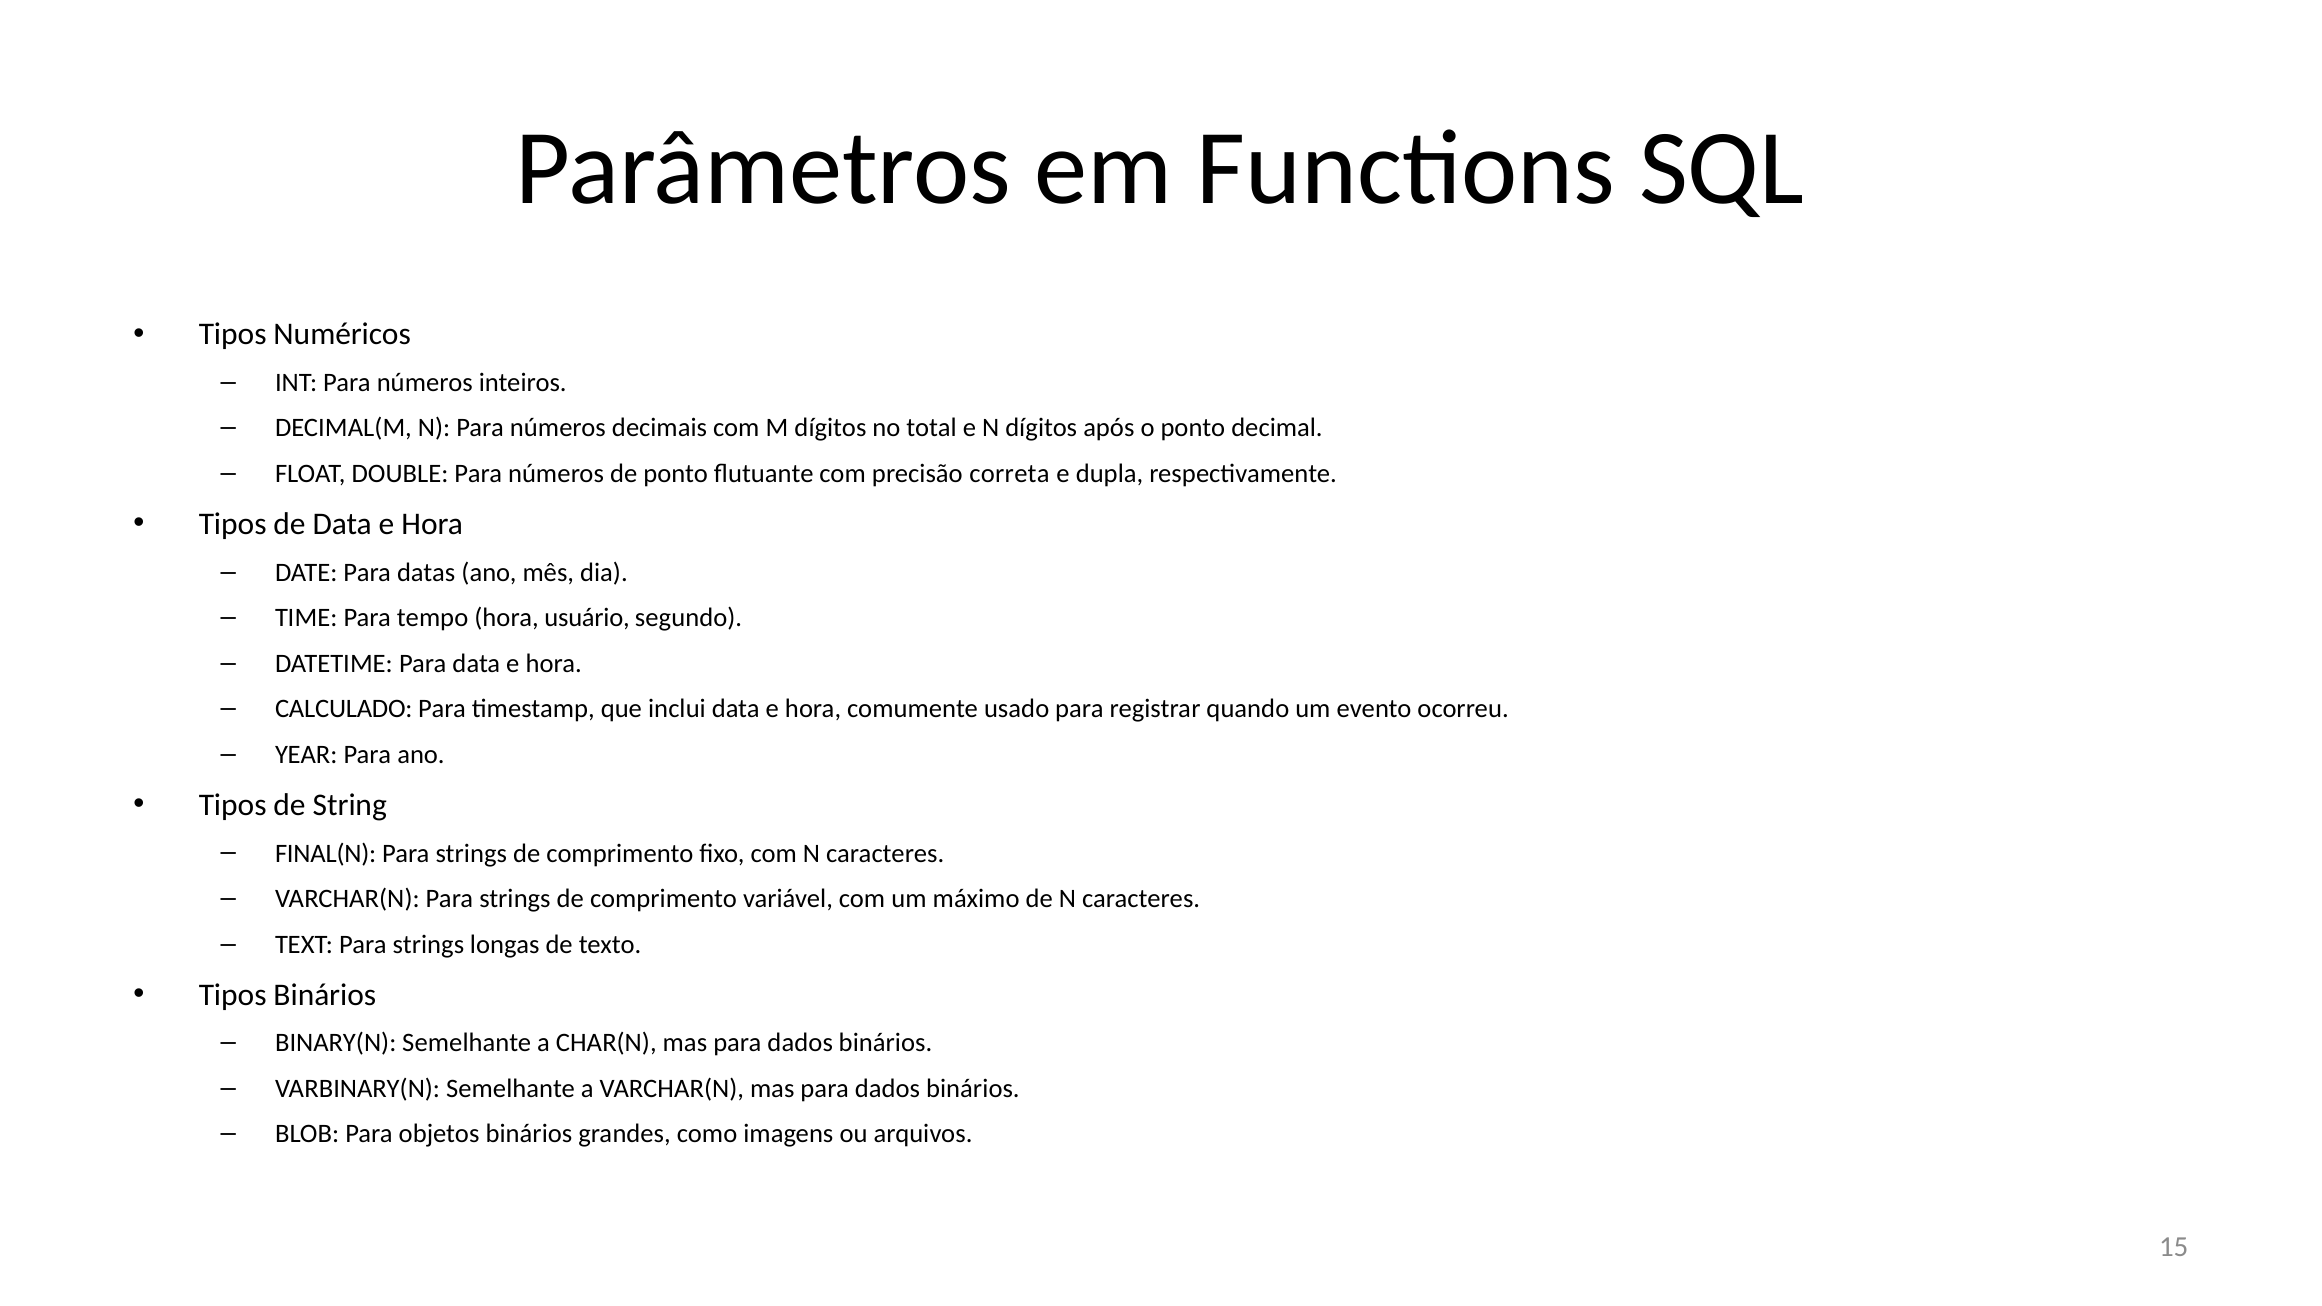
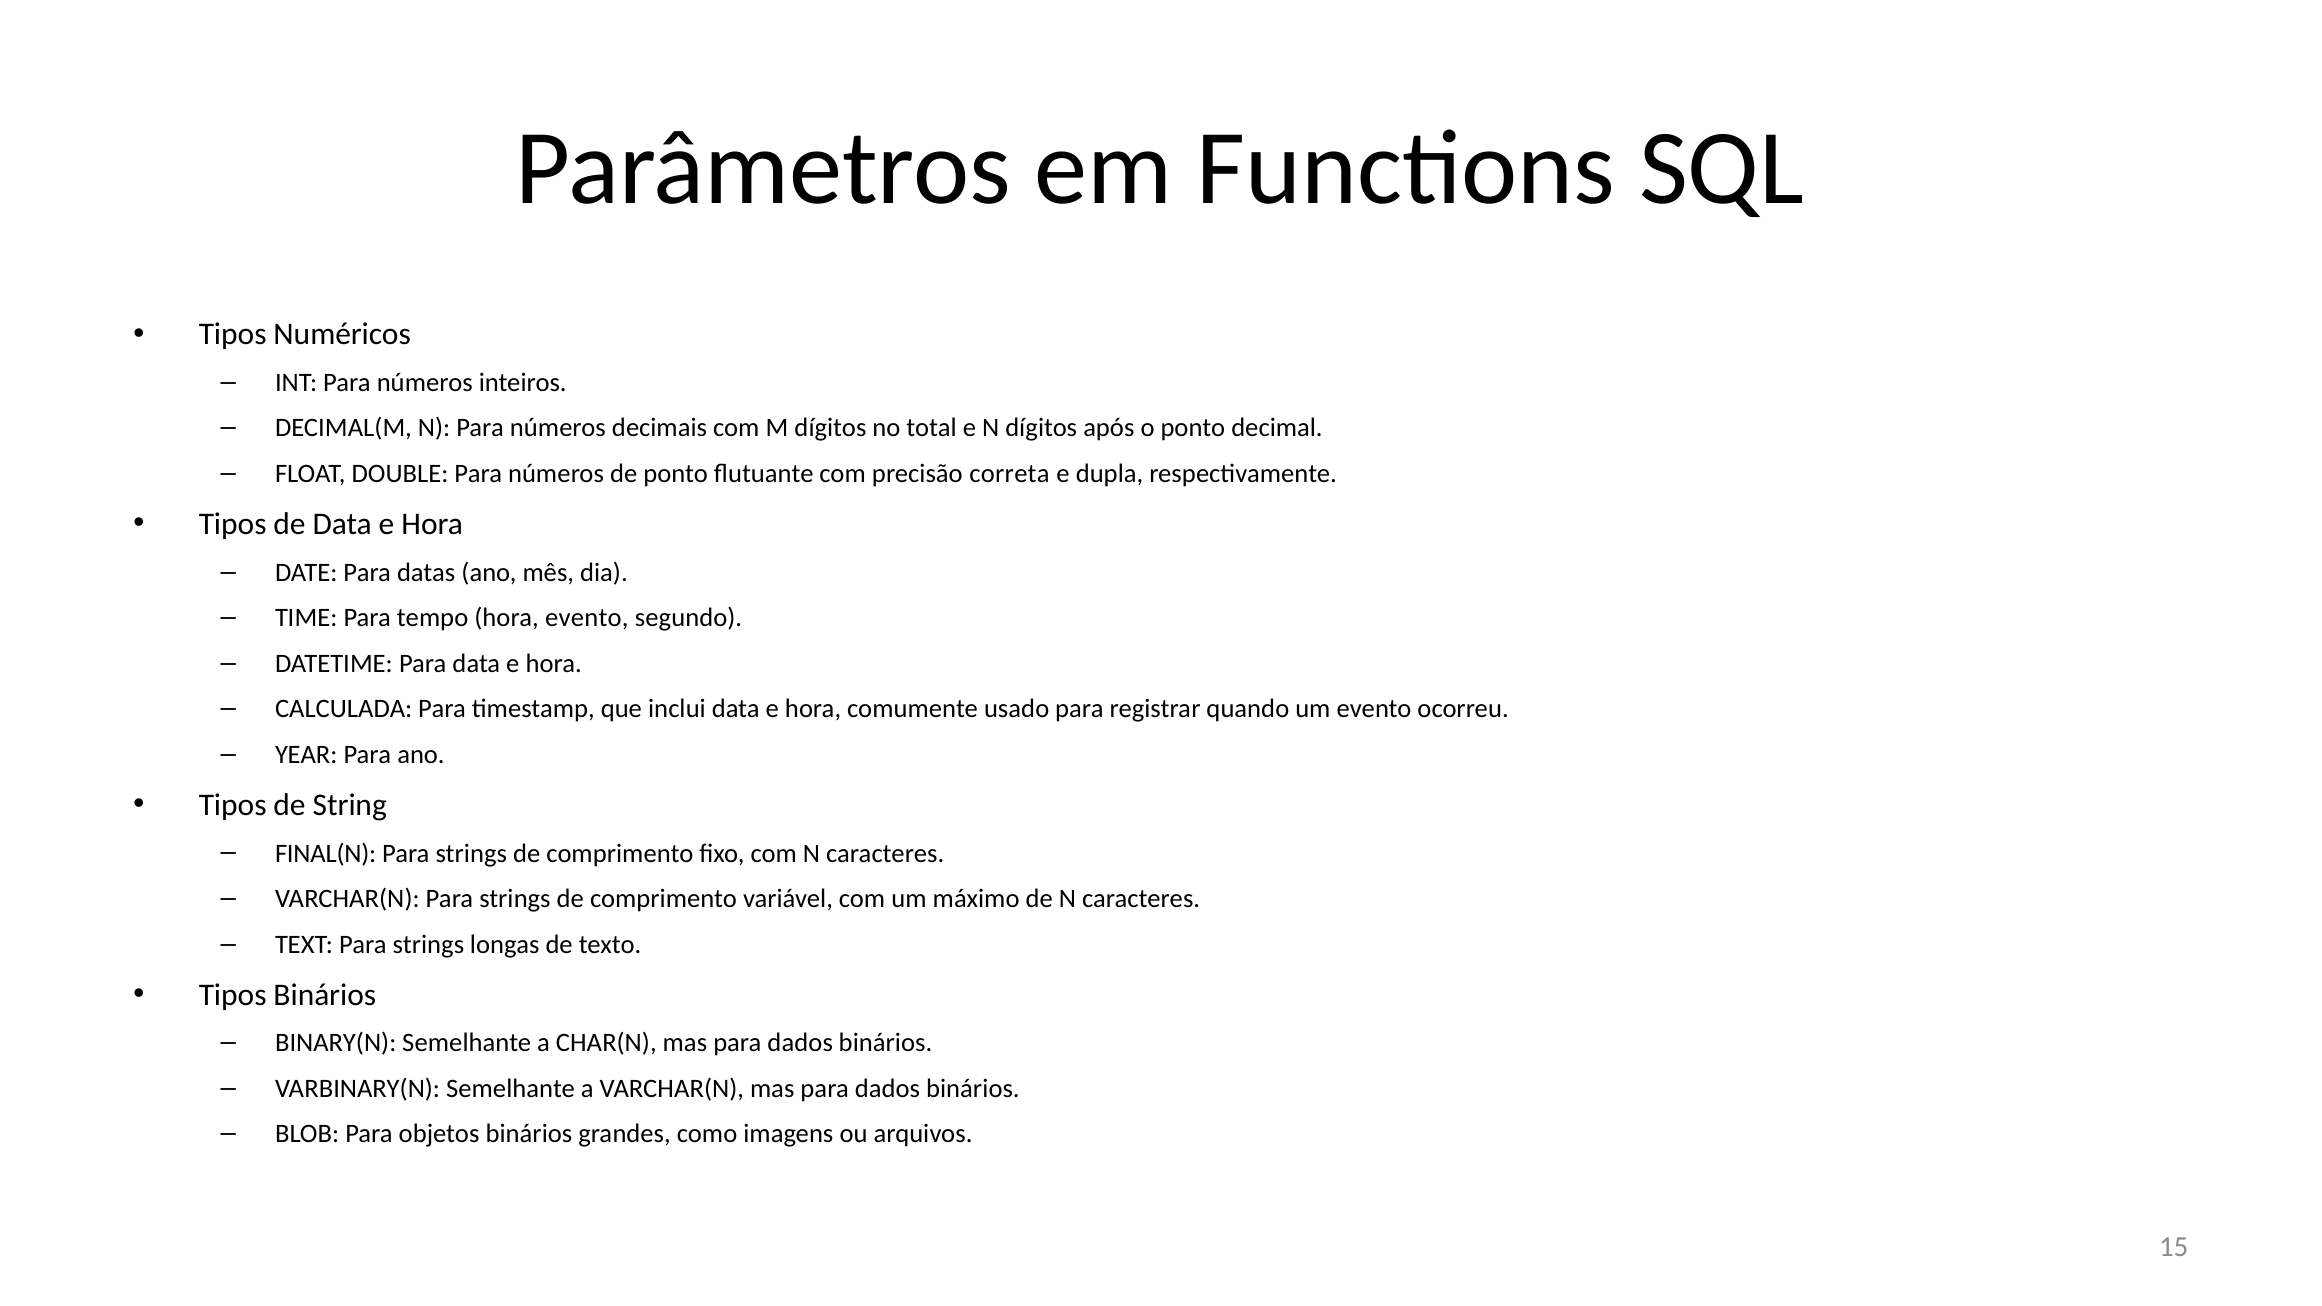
hora usuário: usuário -> evento
CALCULADO: CALCULADO -> CALCULADA
